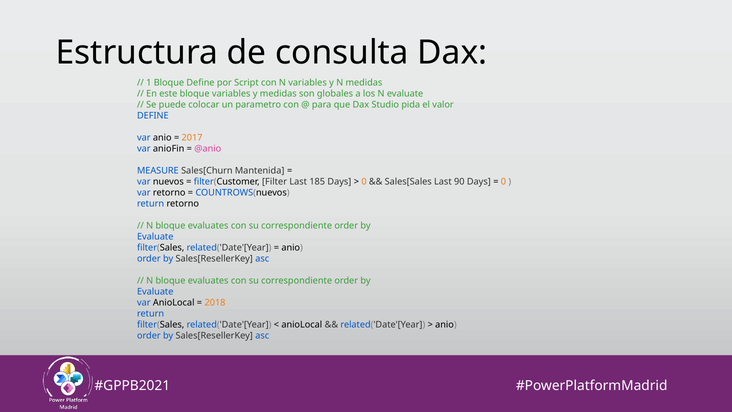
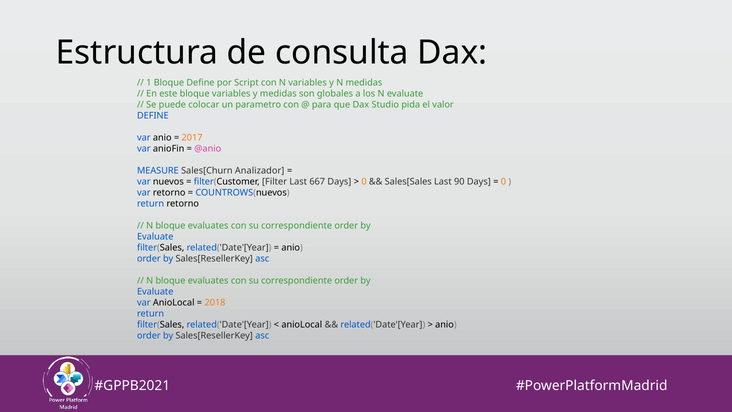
Mantenida: Mantenida -> Analizador
185: 185 -> 667
